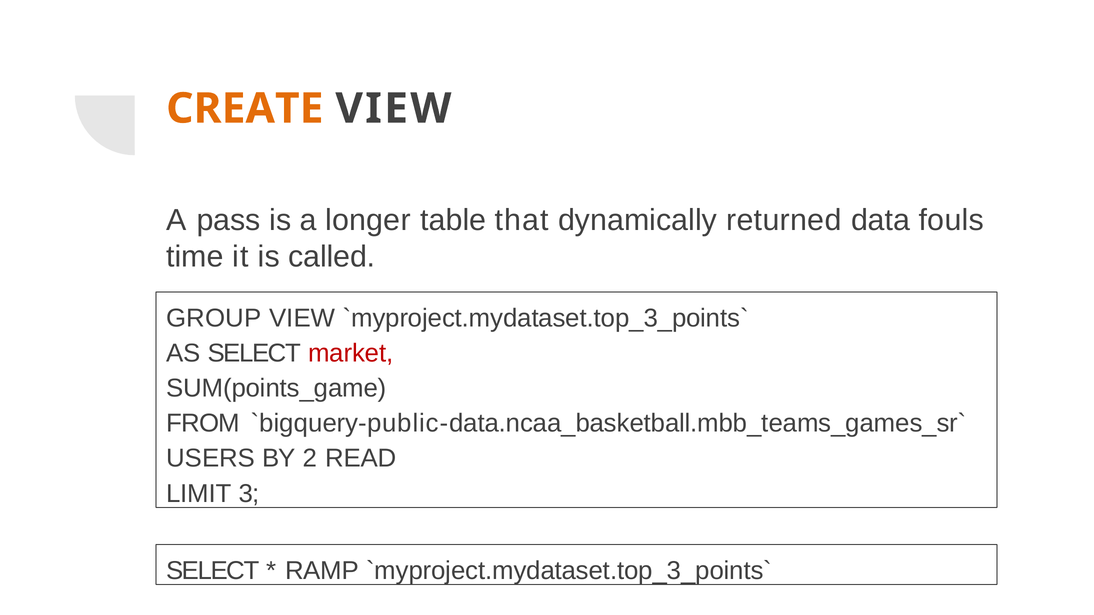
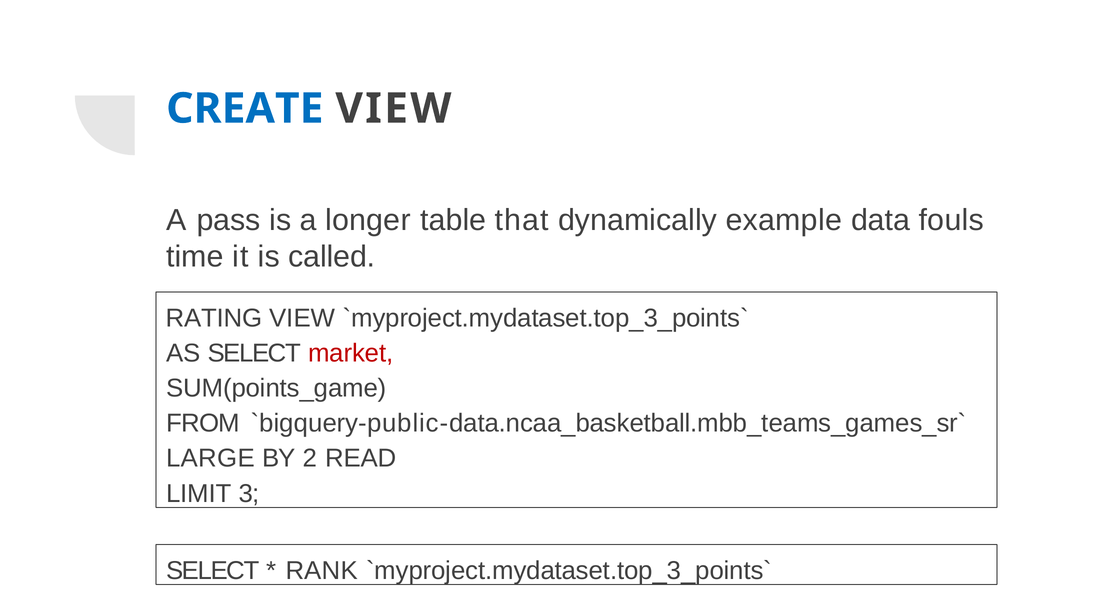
CREATE colour: orange -> blue
returned: returned -> example
GROUP: GROUP -> RATING
USERS: USERS -> LARGE
RAMP: RAMP -> RANK
